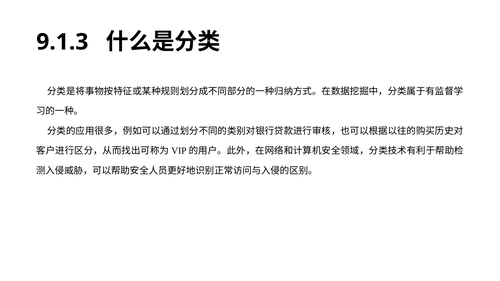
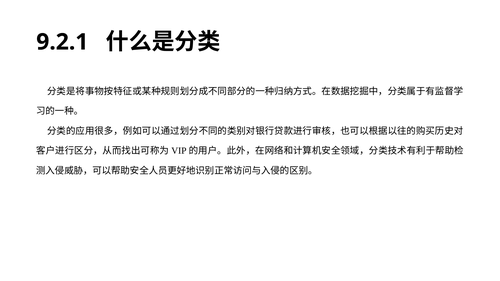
9.1.3: 9.1.3 -> 9.2.1
